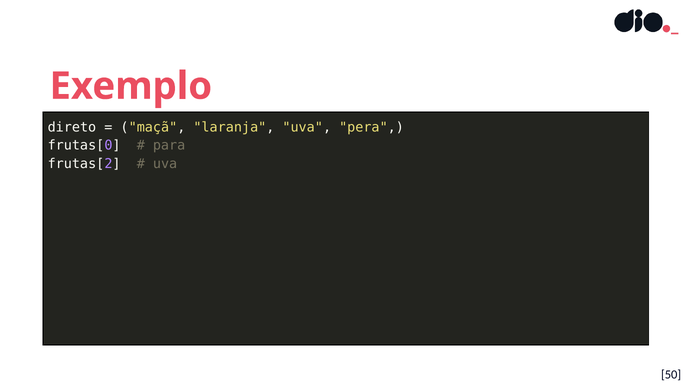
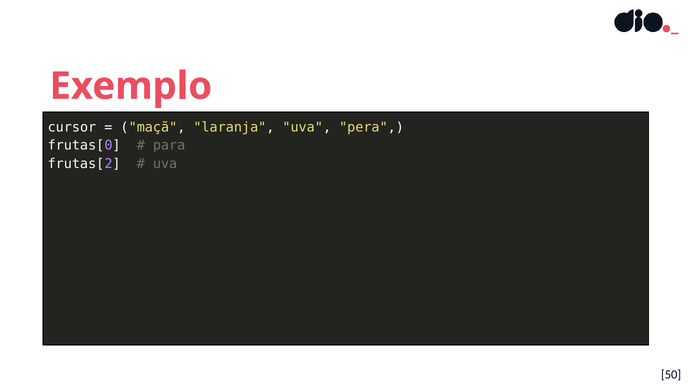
direto: direto -> cursor
